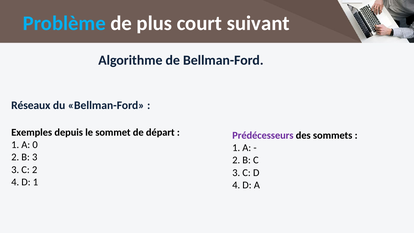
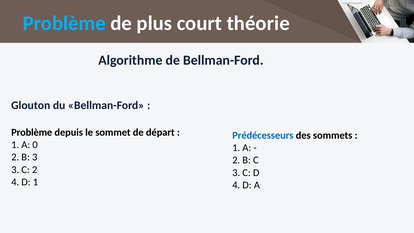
suivant: suivant -> théorie
Réseaux: Réseaux -> Glouton
Exemples at (32, 132): Exemples -> Problème
Prédécesseurs colour: purple -> blue
